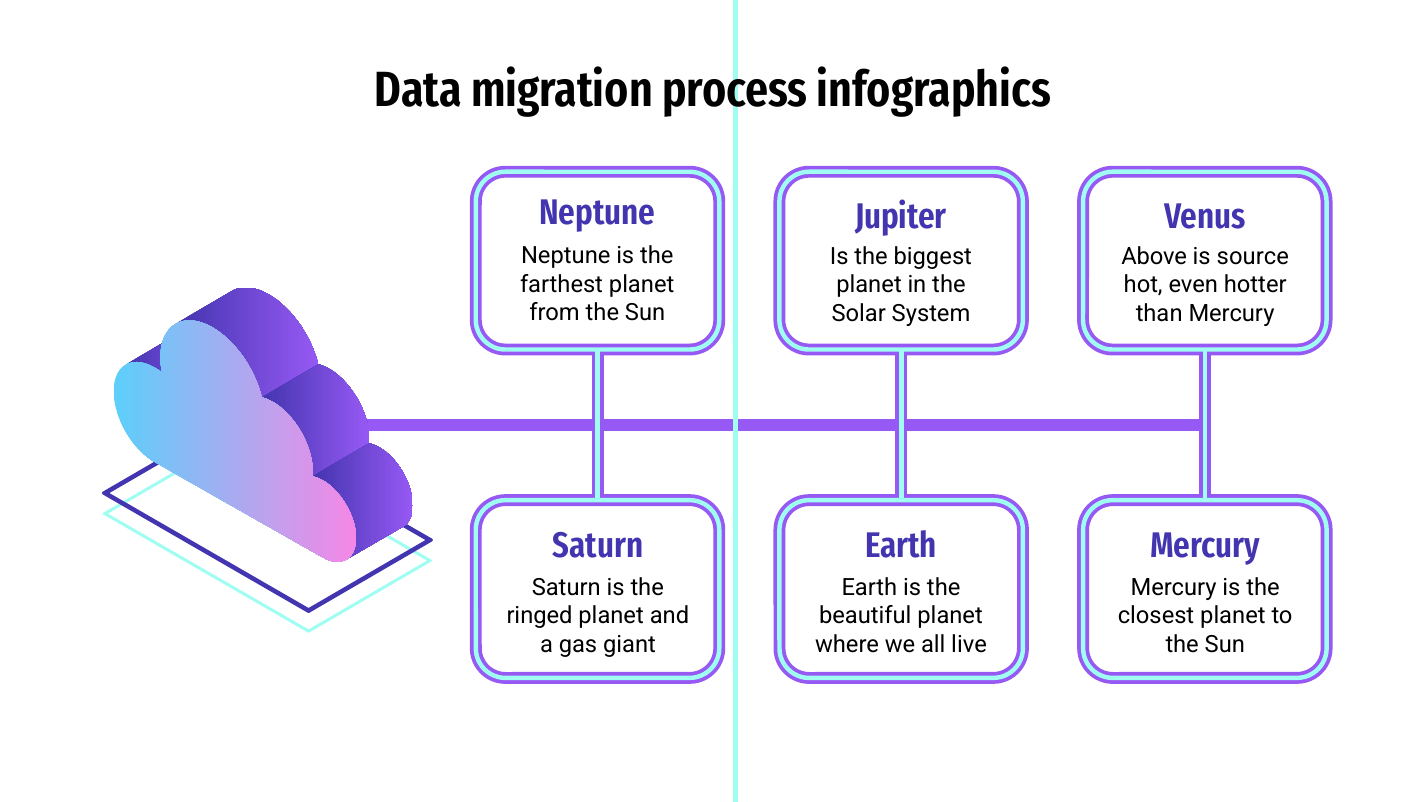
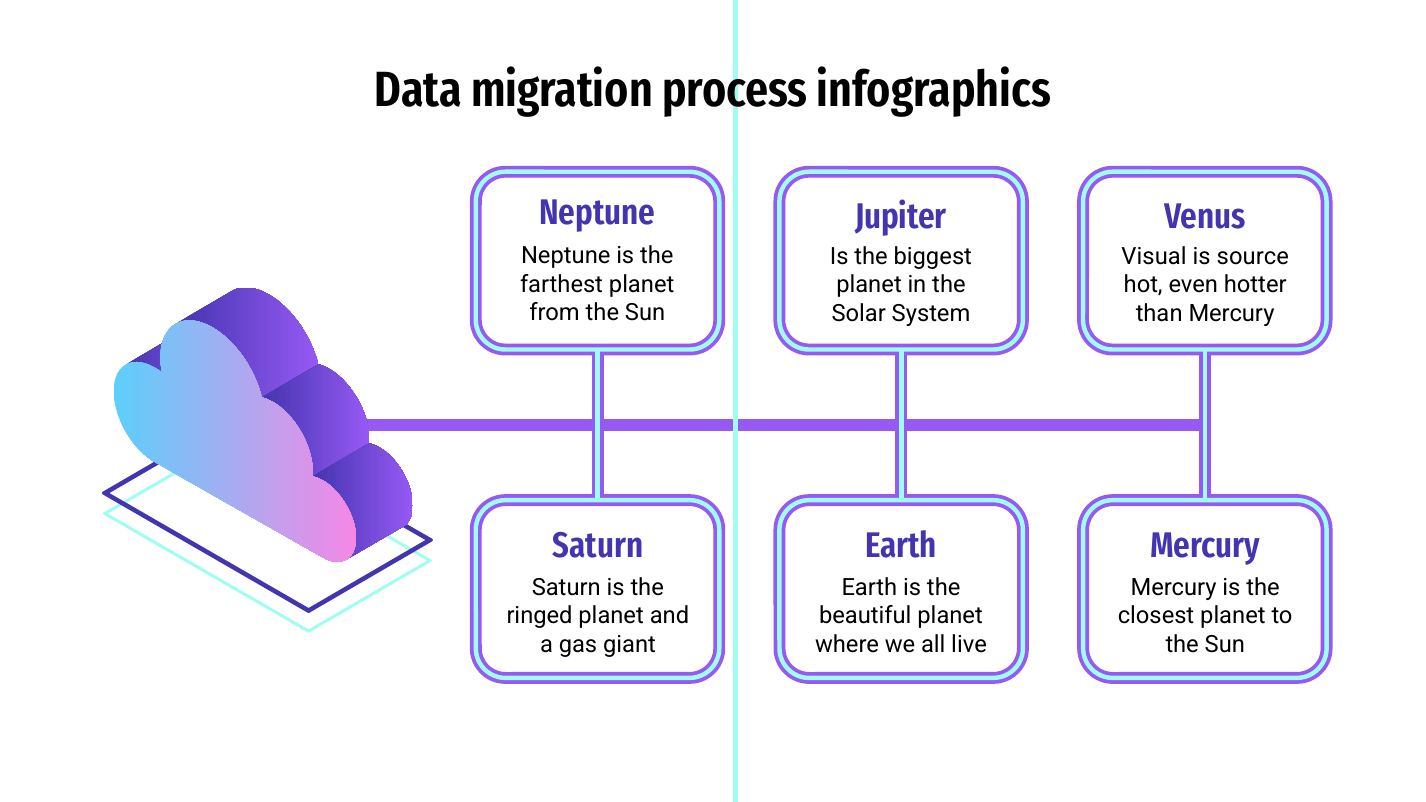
Above: Above -> Visual
